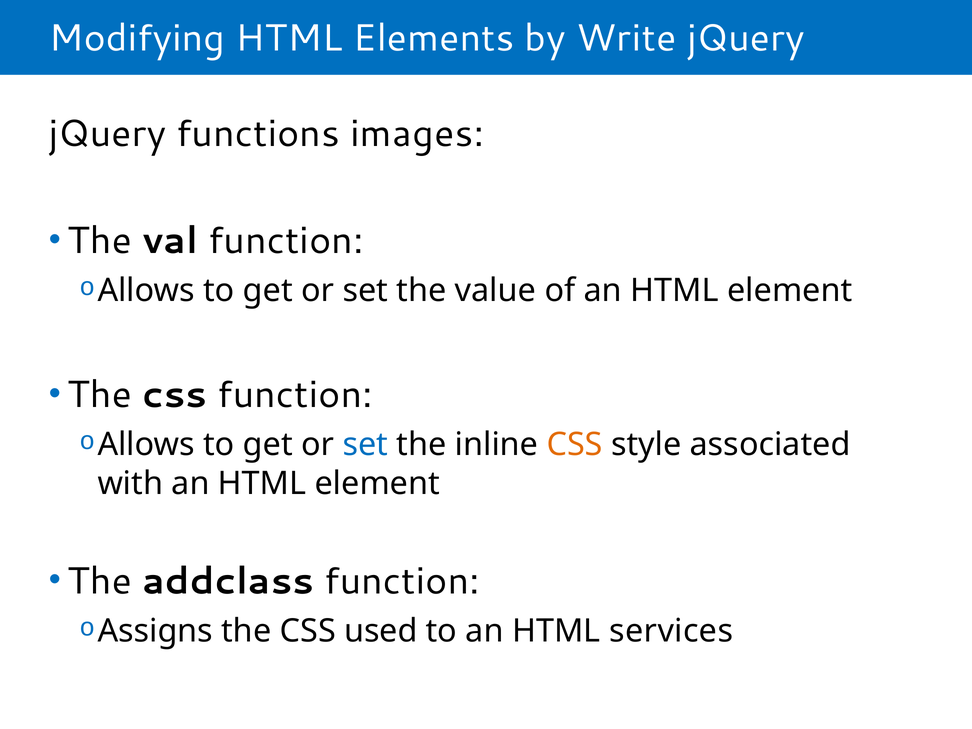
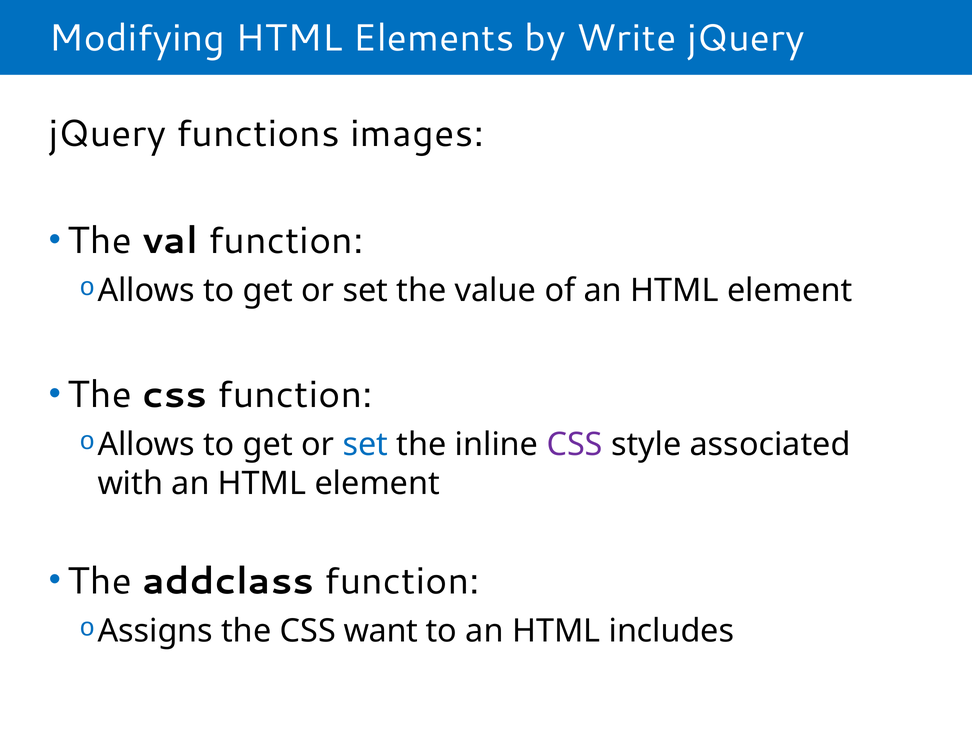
CSS at (575, 445) colour: orange -> purple
used: used -> want
services: services -> includes
